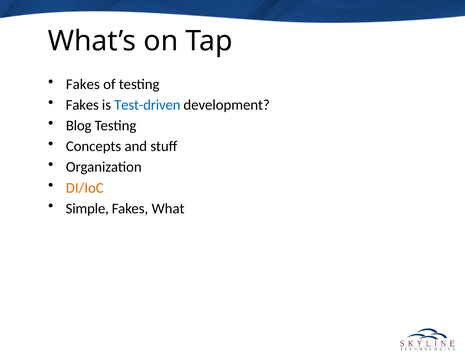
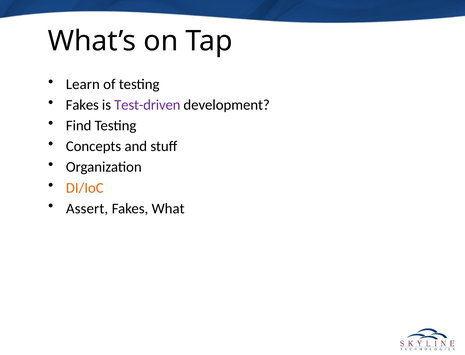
Fakes at (83, 84): Fakes -> Learn
Test-driven colour: blue -> purple
Blog: Blog -> Find
Simple: Simple -> Assert
